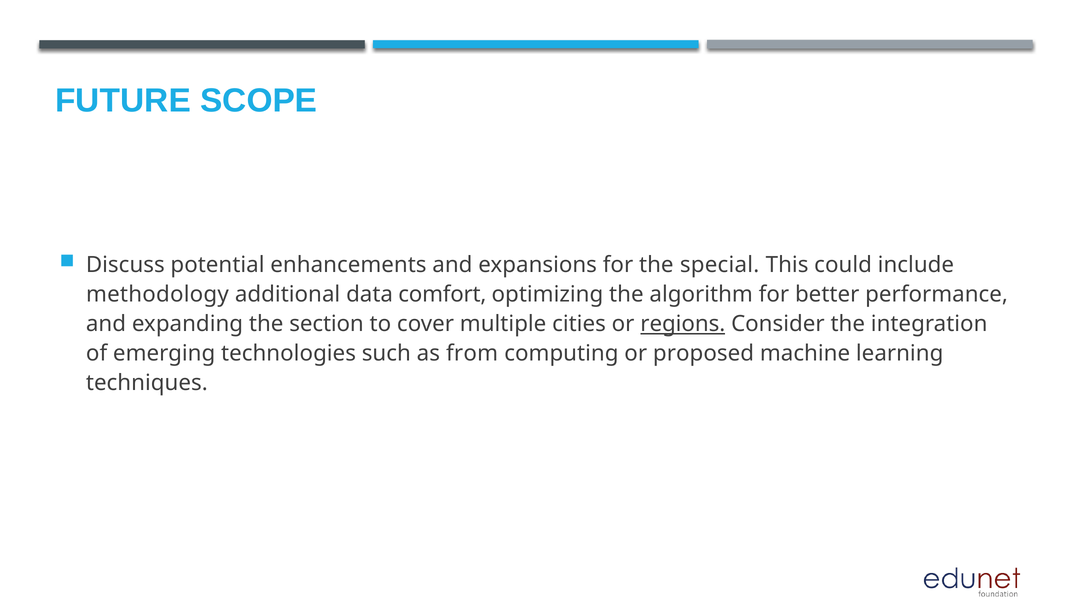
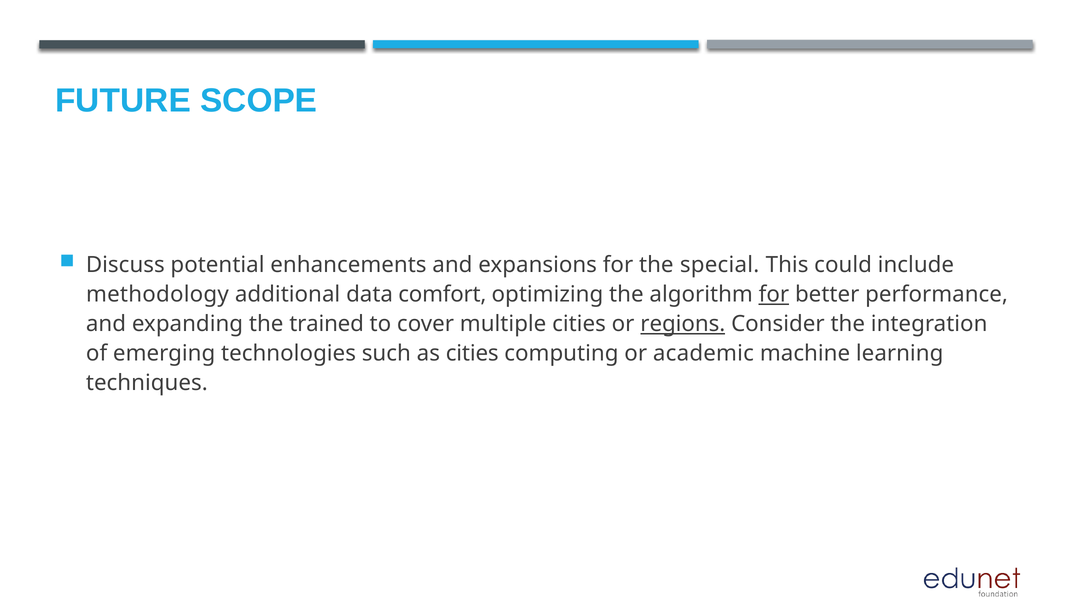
for at (774, 295) underline: none -> present
section: section -> trained
as from: from -> cities
proposed: proposed -> academic
